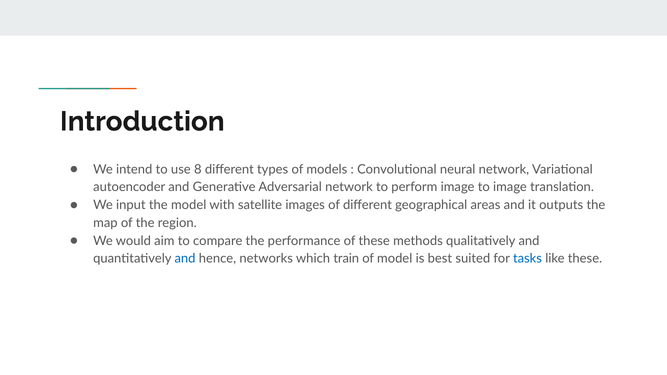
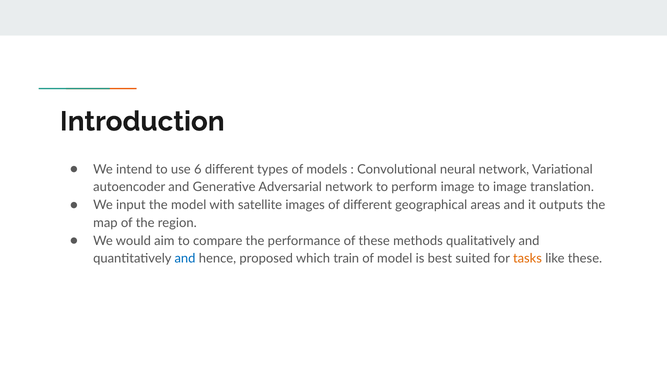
8: 8 -> 6
networks: networks -> proposed
tasks colour: blue -> orange
